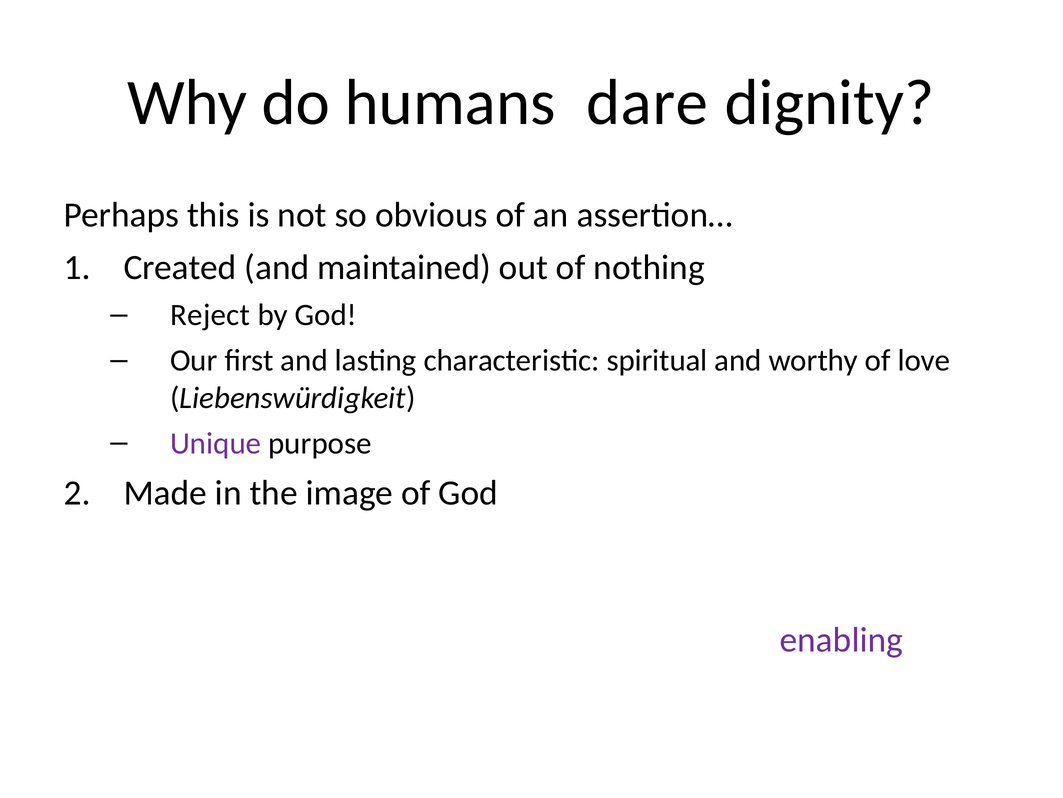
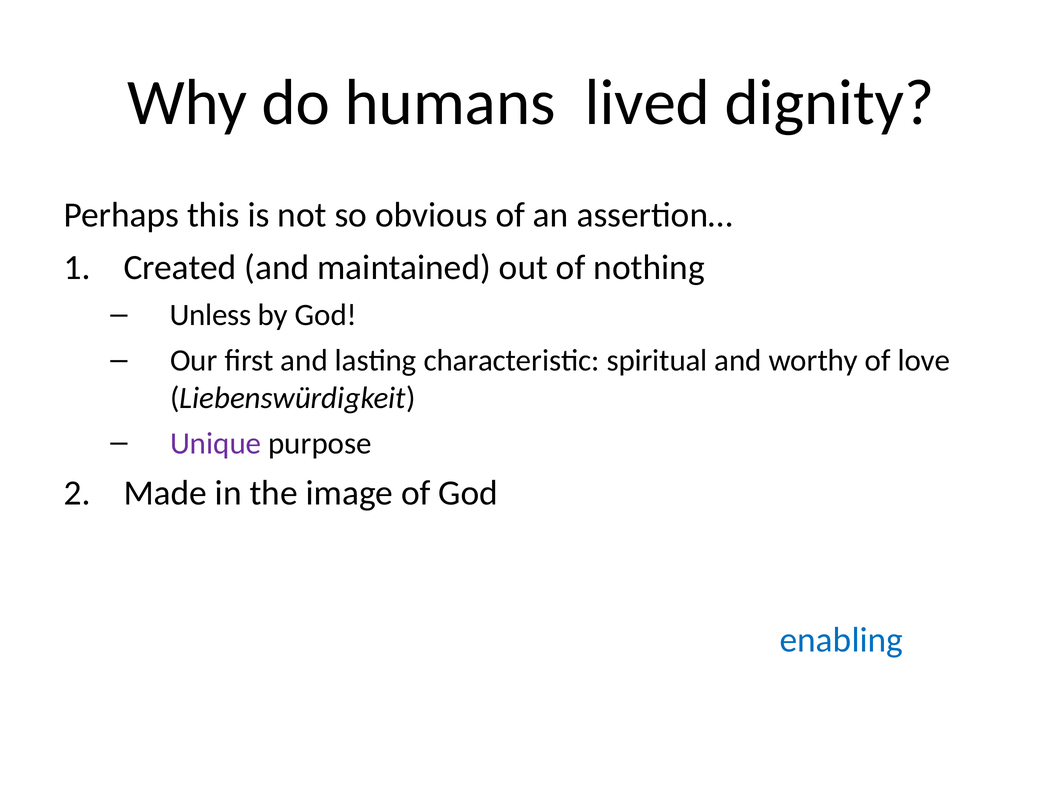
dare: dare -> lived
Reject: Reject -> Unless
enabling colour: purple -> blue
